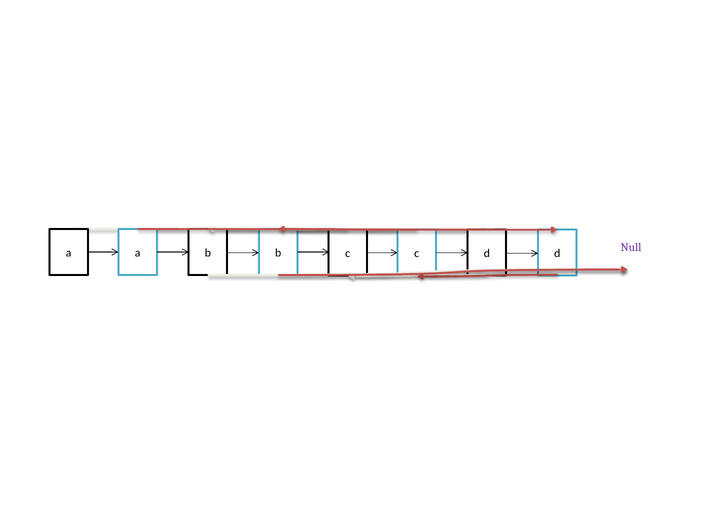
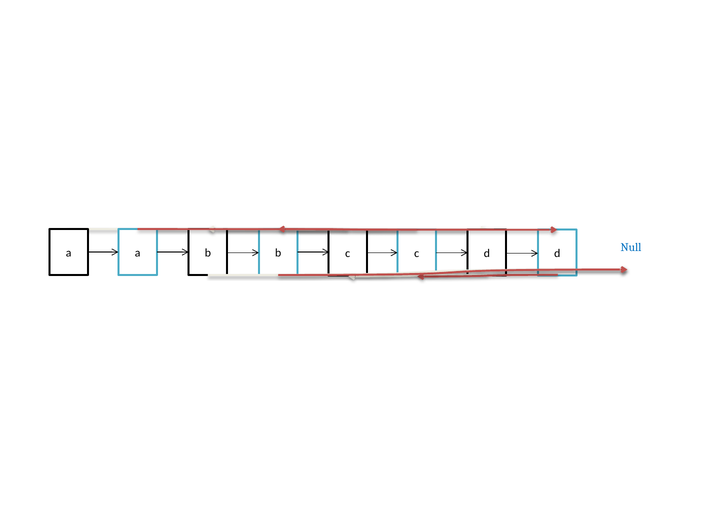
Null colour: purple -> blue
